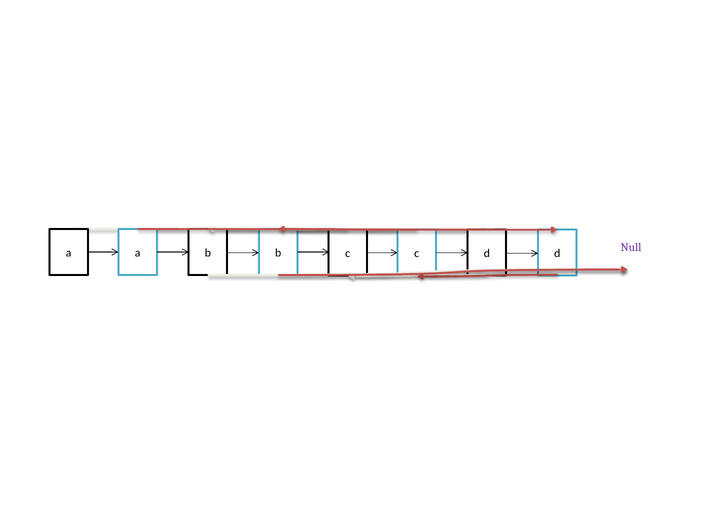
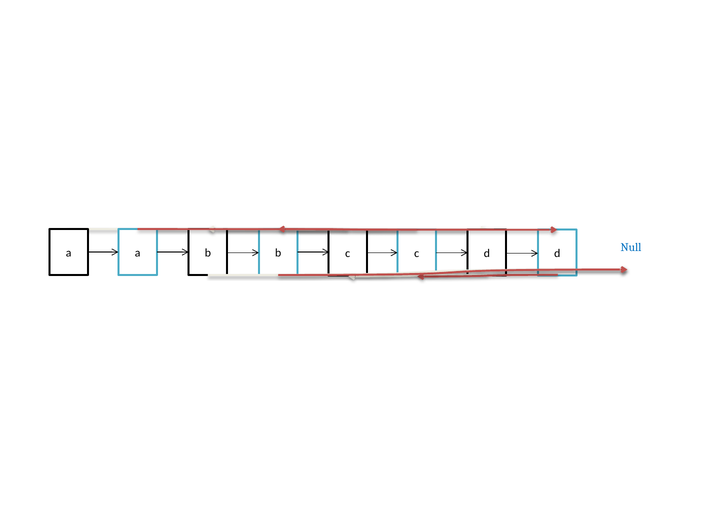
Null colour: purple -> blue
